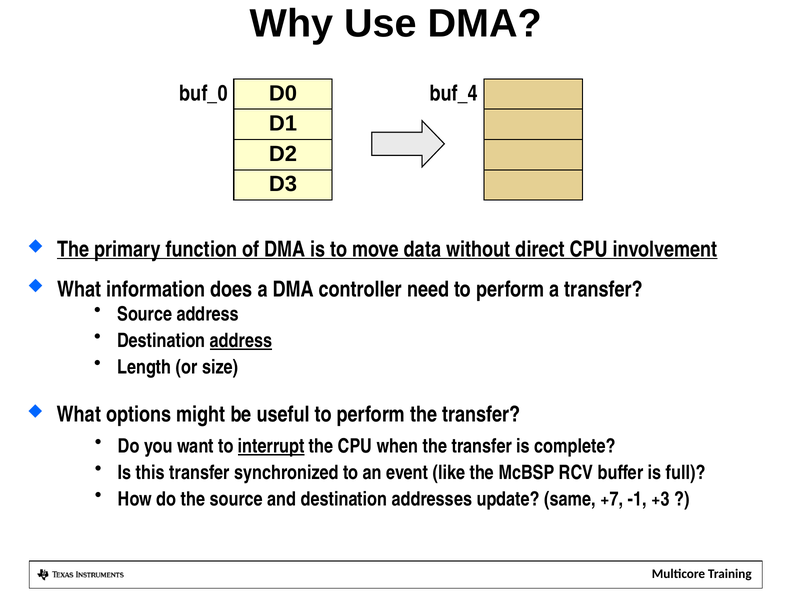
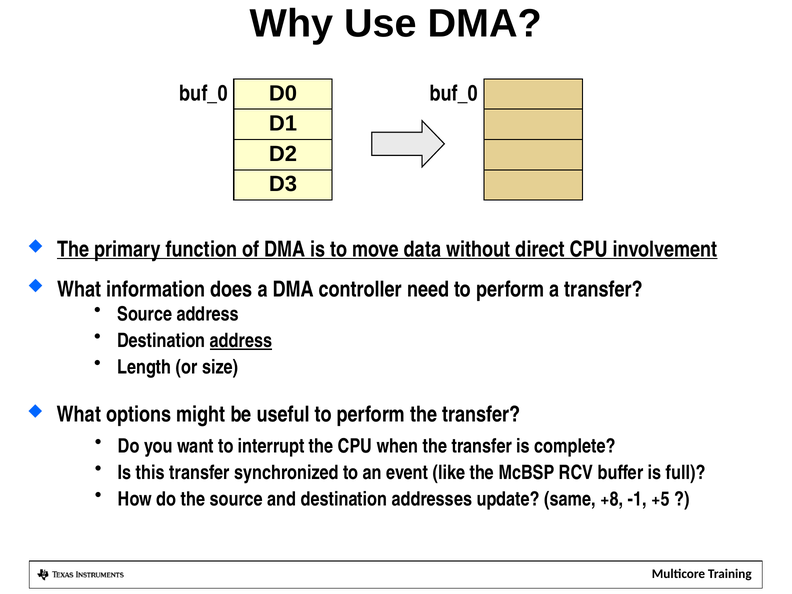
buf_0 buf_4: buf_4 -> buf_0
interrupt underline: present -> none
+7: +7 -> +8
+3: +3 -> +5
